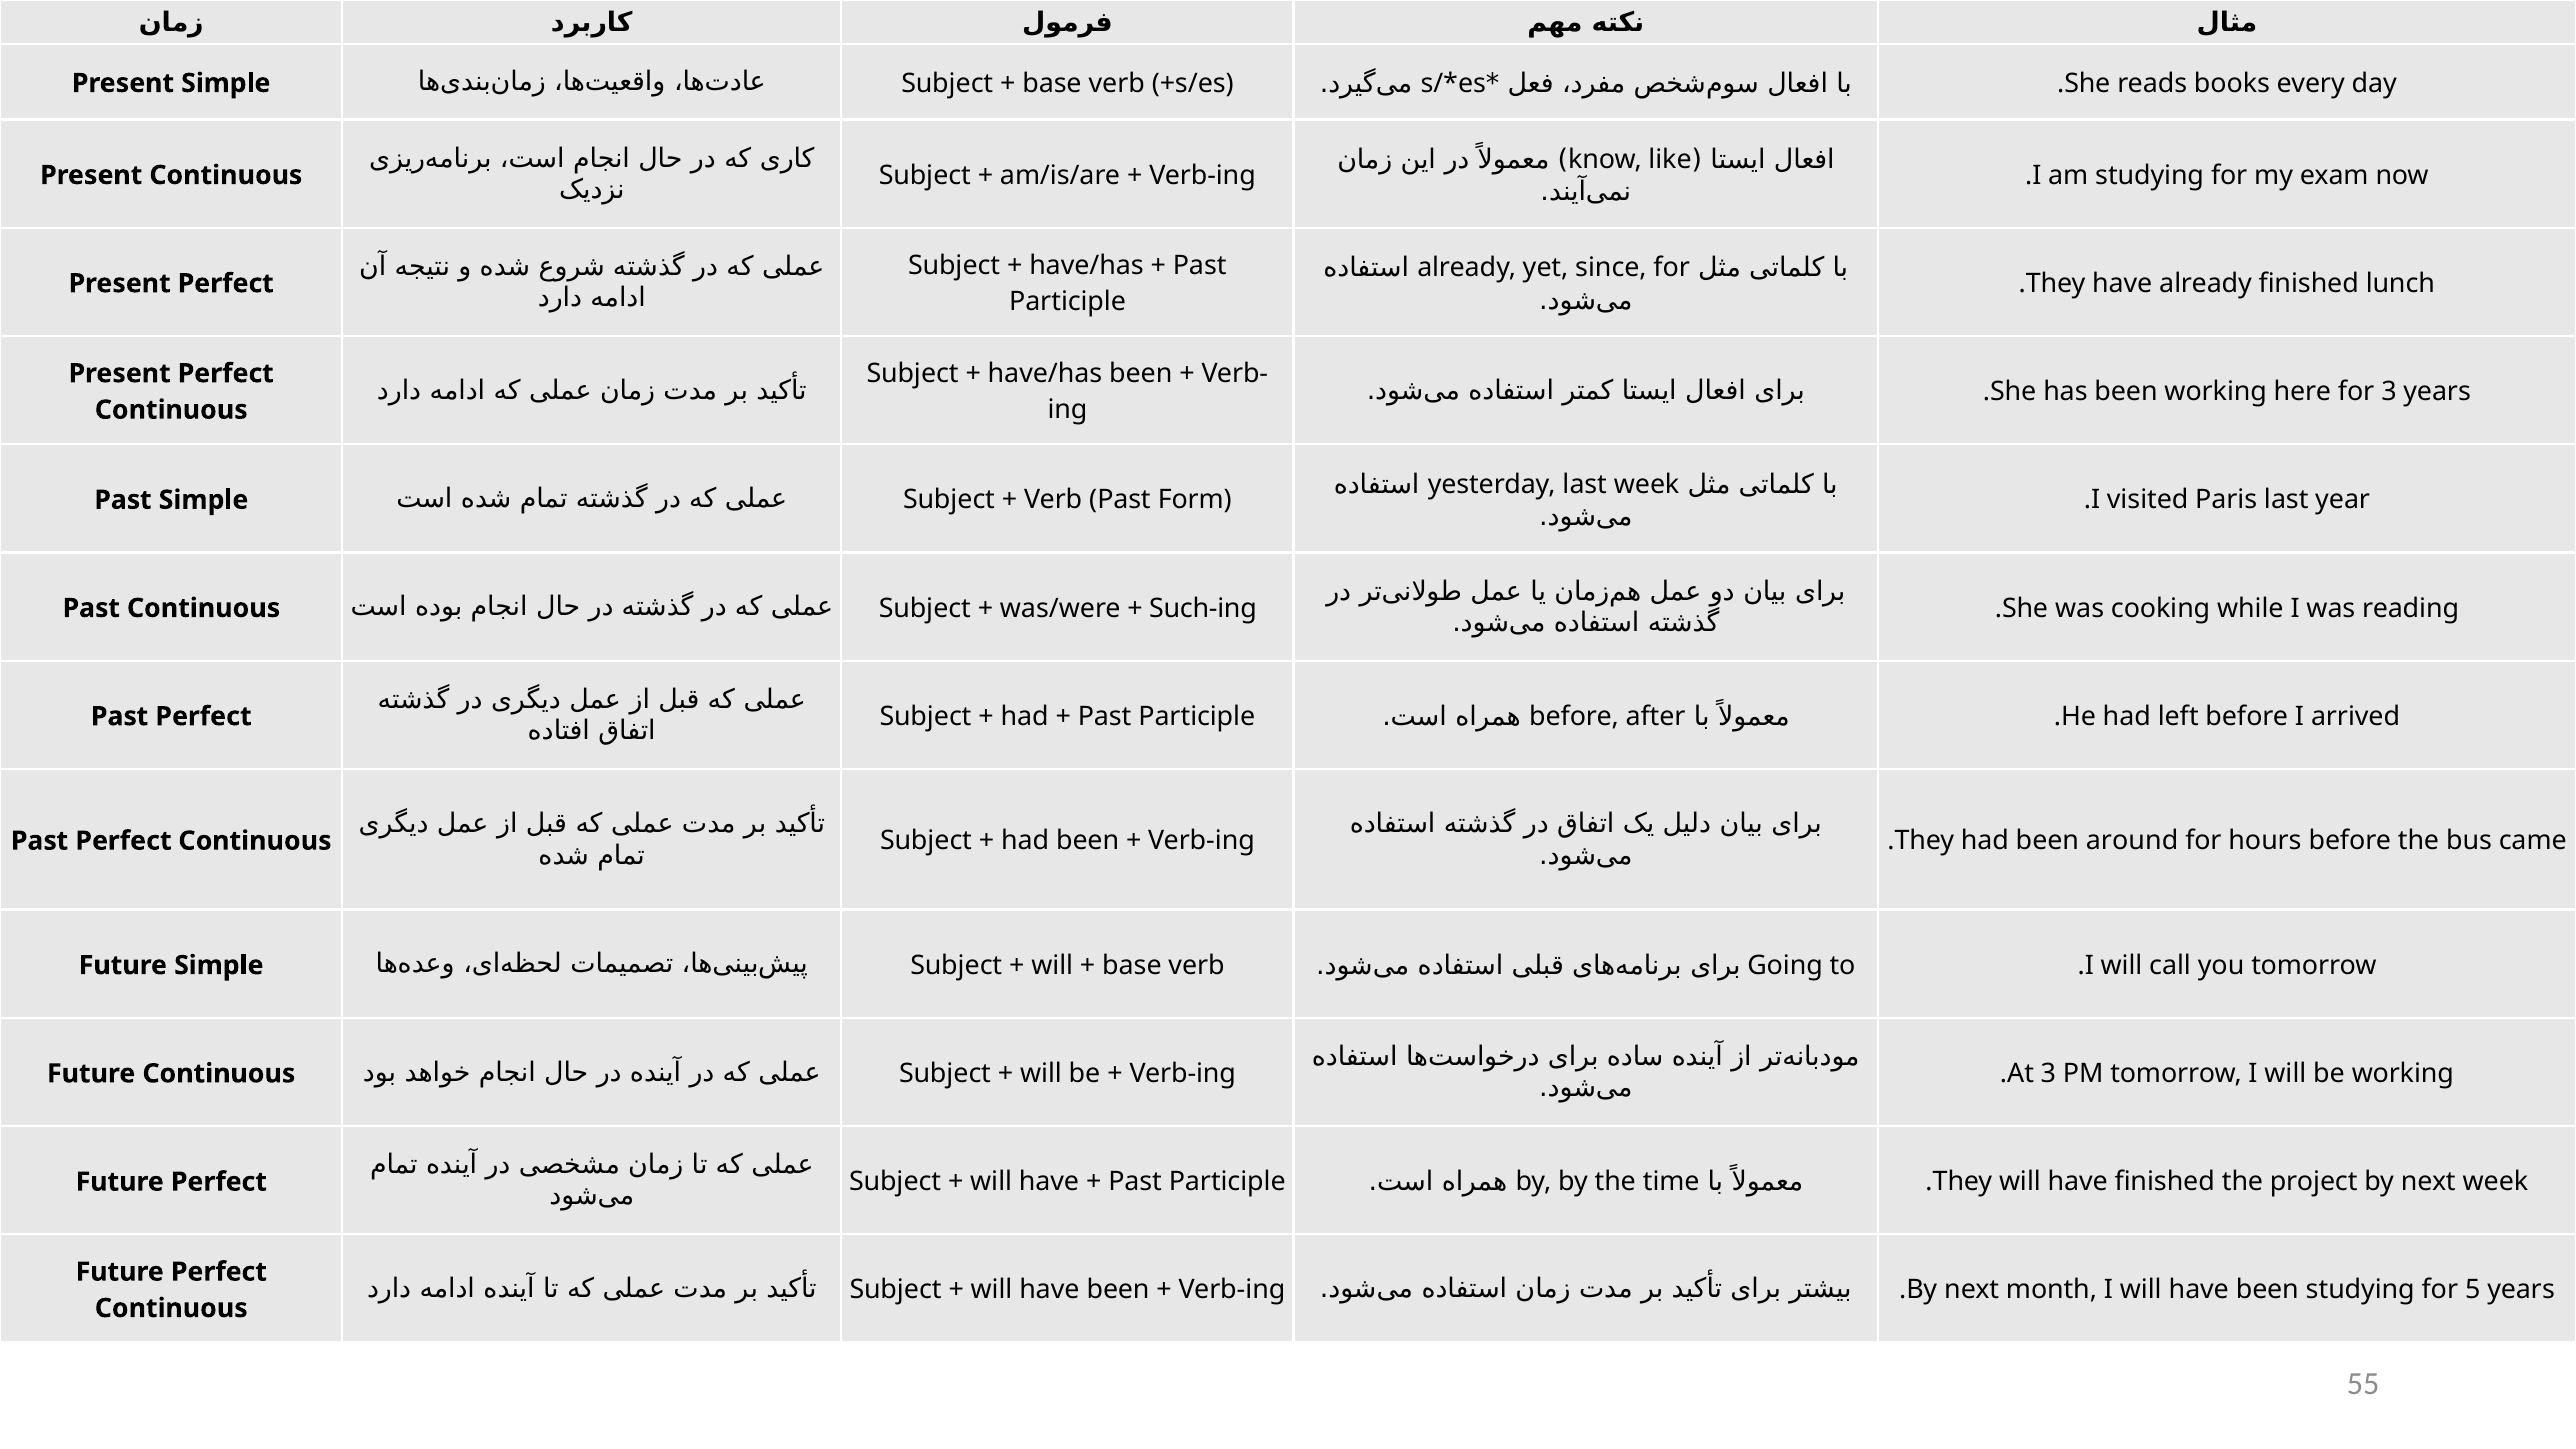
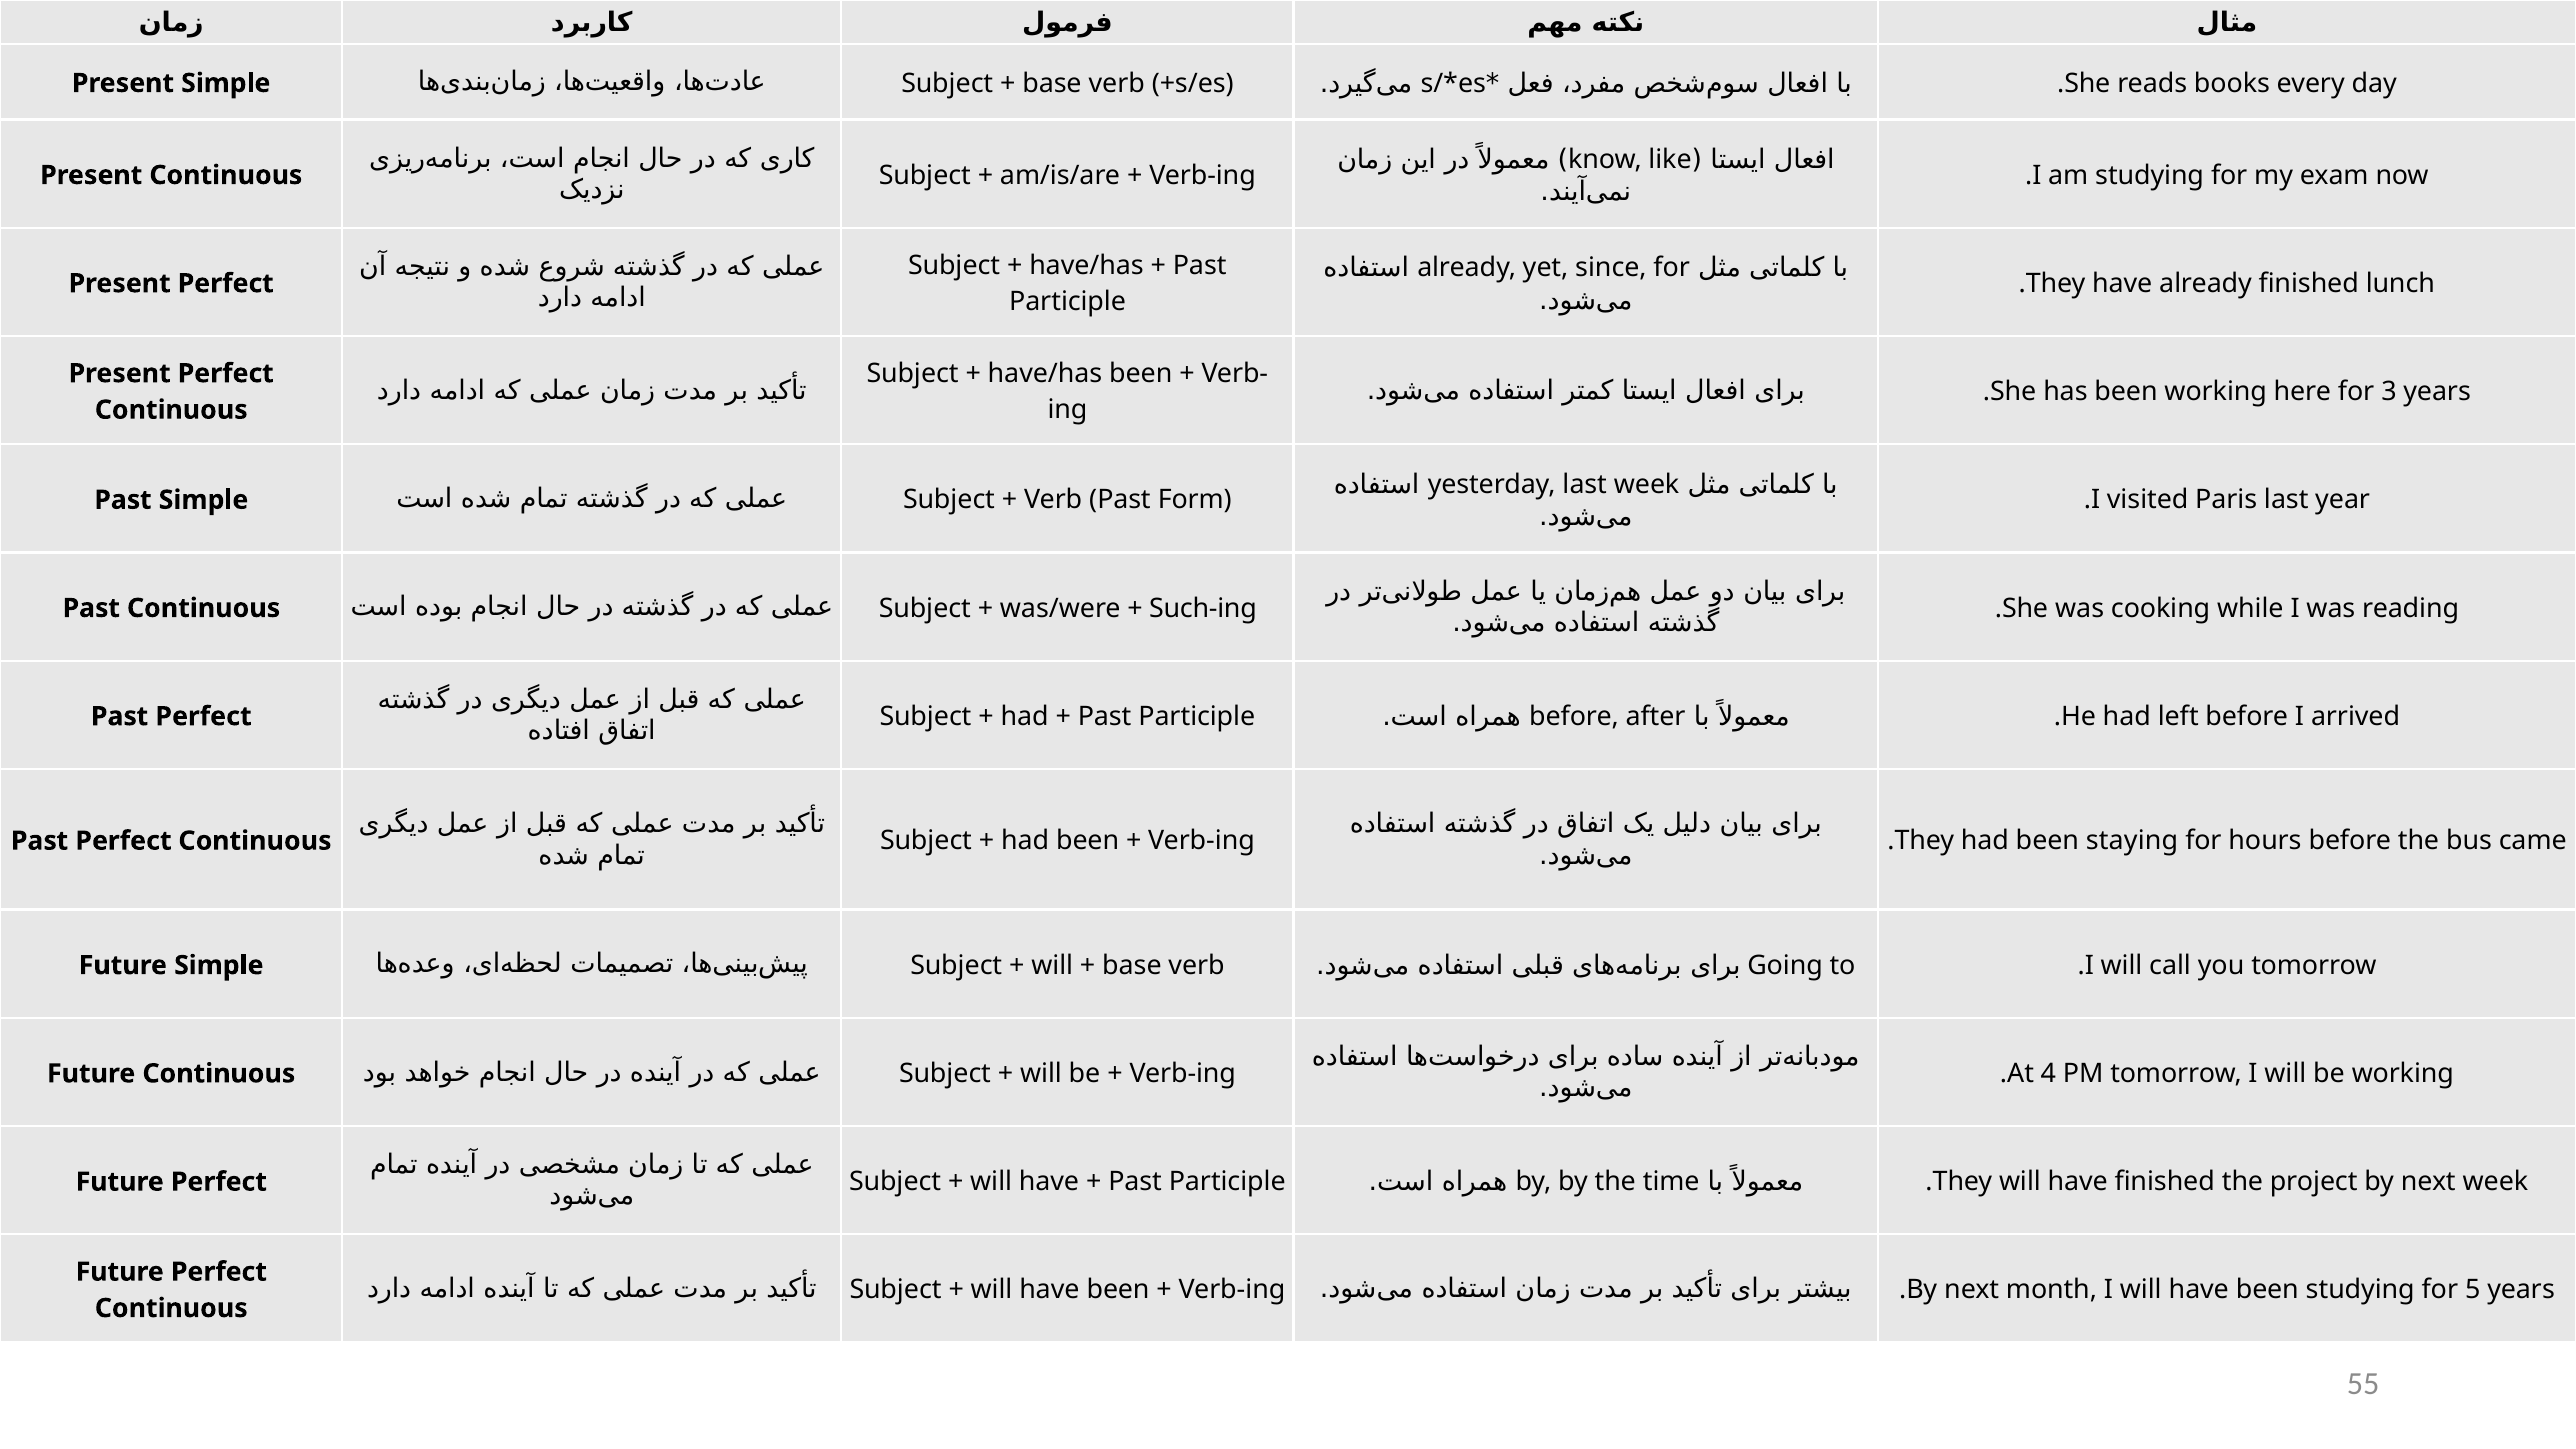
around: around -> staying
At 3: 3 -> 4
